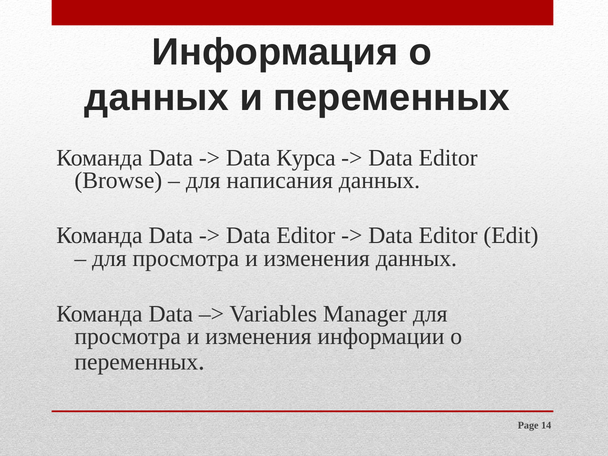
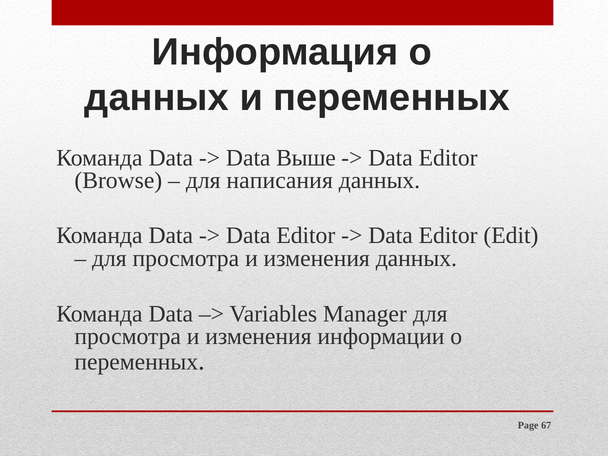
Курса: Курса -> Выше
14: 14 -> 67
